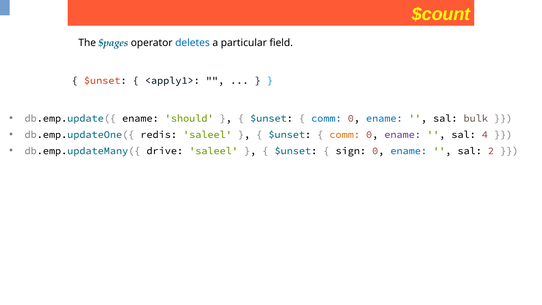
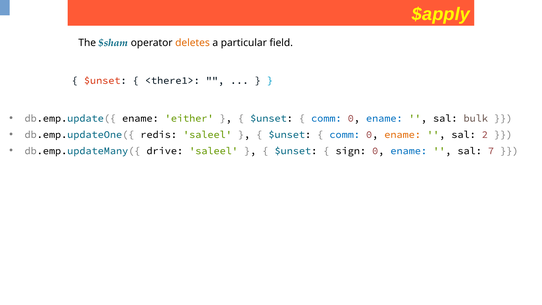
$count: $count -> $apply
$pages: $pages -> $sham
deletes colour: blue -> orange
<apply1>: <apply1> -> <there1>
should: should -> either
comm at (345, 134) colour: orange -> blue
ename at (403, 134) colour: purple -> orange
4: 4 -> 2
2: 2 -> 7
